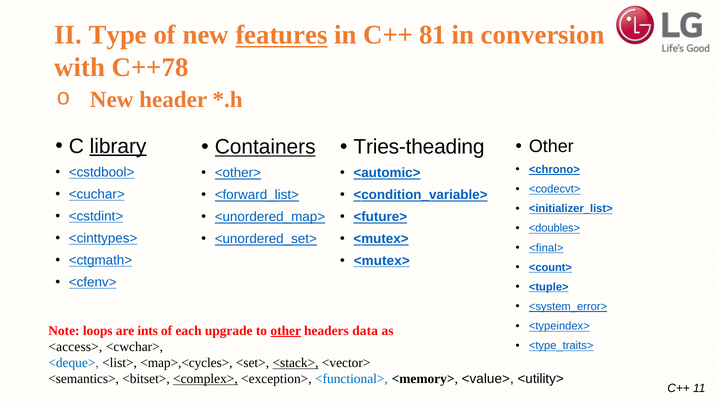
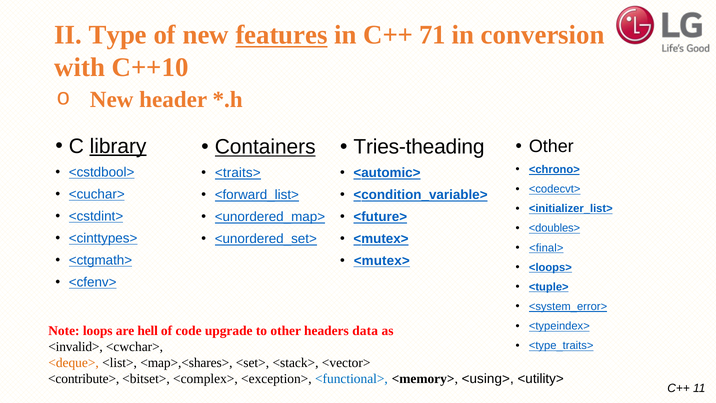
81: 81 -> 71
C++78: C++78 -> C++10
<other>: <other> -> <traits>
<count>: <count> -> <loops>
ints: ints -> hell
each: each -> code
other at (286, 330) underline: present -> none
<access>: <access> -> <invalid>
<deque> colour: blue -> orange
<map>,<cycles>: <map>,<cycles> -> <map>,<shares>
<stack> underline: present -> none
<semantics>: <semantics> -> <contribute>
<complex> underline: present -> none
<value>: <value> -> <using>
